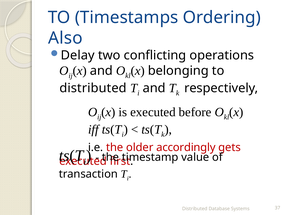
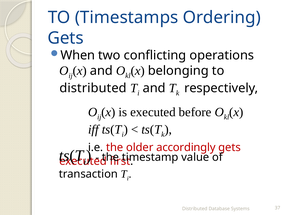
Also at (65, 38): Also -> Gets
Delay: Delay -> When
